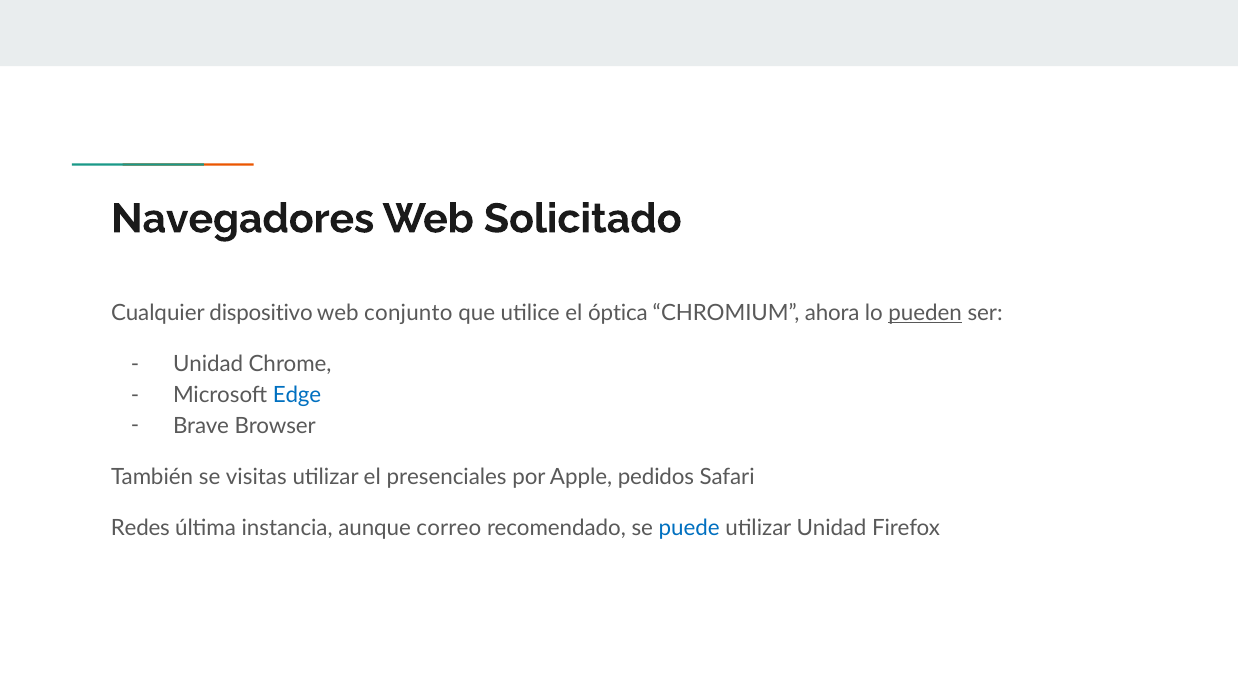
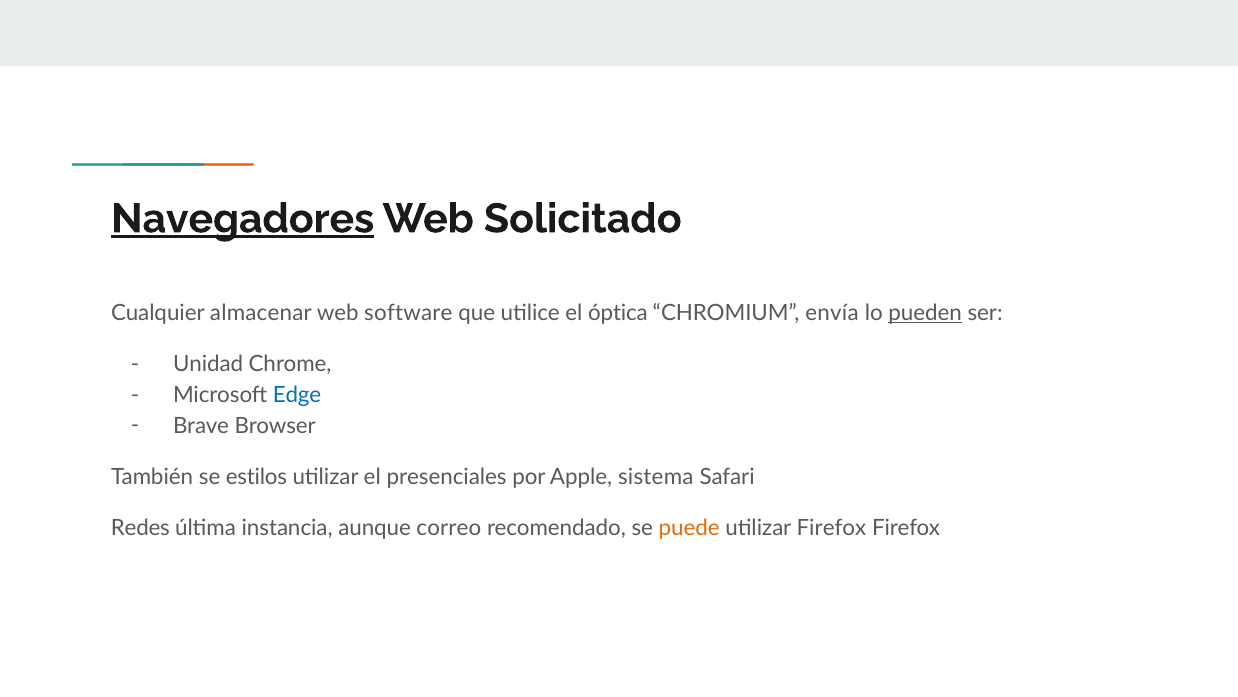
Navegadores underline: none -> present
dispositivo: dispositivo -> almacenar
conjunto: conjunto -> software
ahora: ahora -> envía
visitas: visitas -> estilos
pedidos: pedidos -> sistema
puede colour: blue -> orange
utilizar Unidad: Unidad -> Firefox
